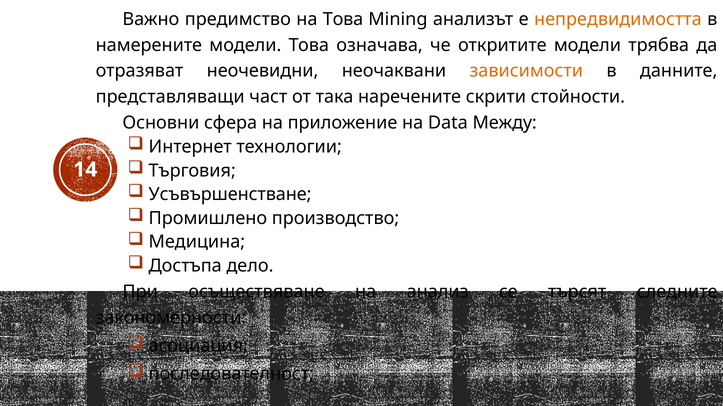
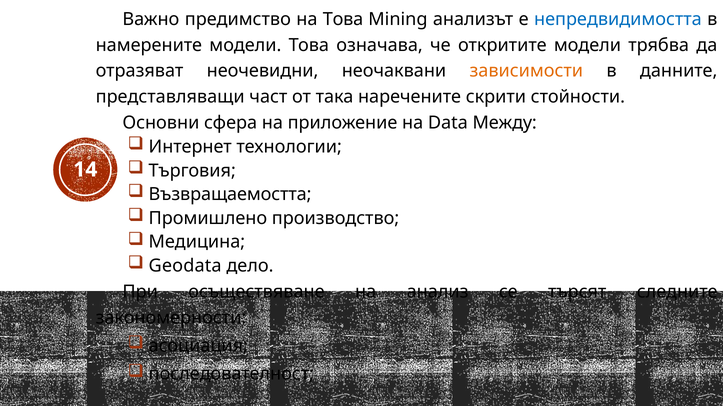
непредвидимостта colour: orange -> blue
Усъвършенстване: Усъвършенстване -> Възвращаемостта
Достъпа: Достъпа -> Geodata
